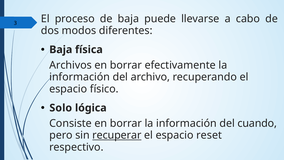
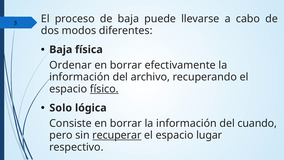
Archivos: Archivos -> Ordenar
físico underline: none -> present
reset: reset -> lugar
